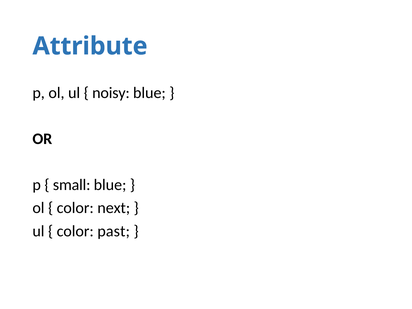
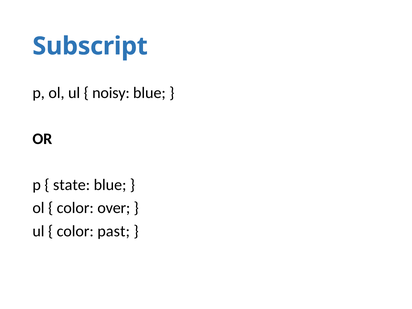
Attribute: Attribute -> Subscript
small: small -> state
next: next -> over
